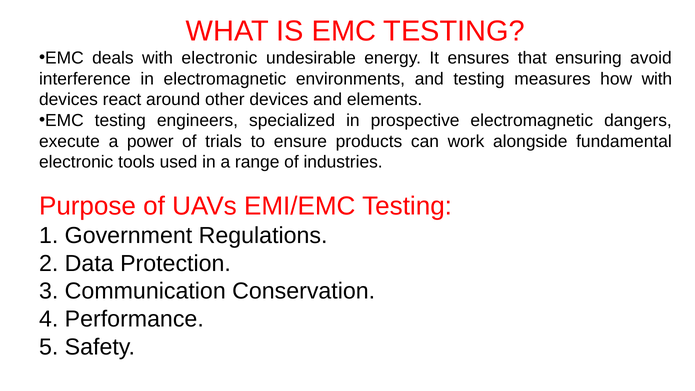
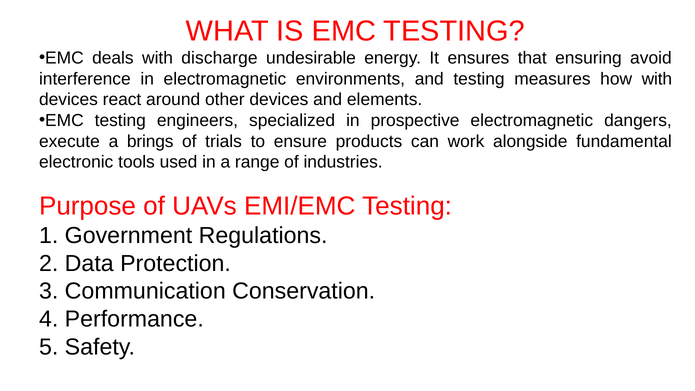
with electronic: electronic -> discharge
power: power -> brings
